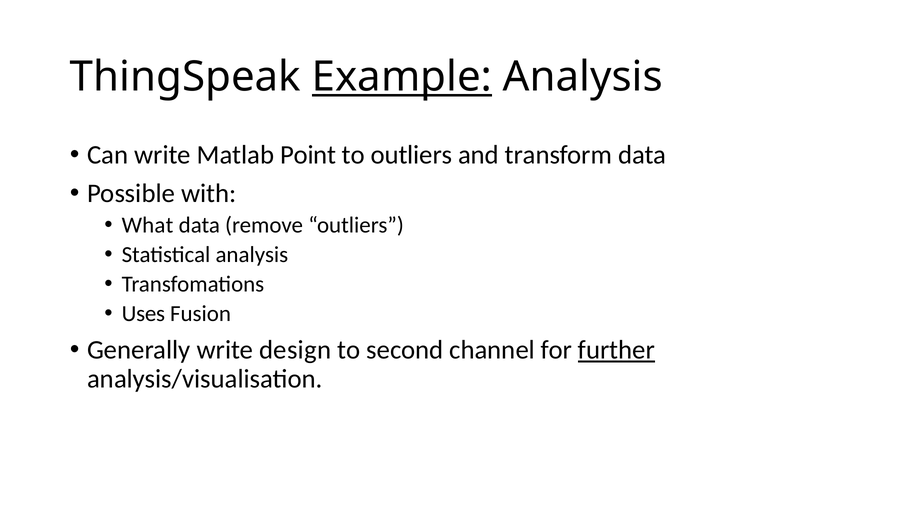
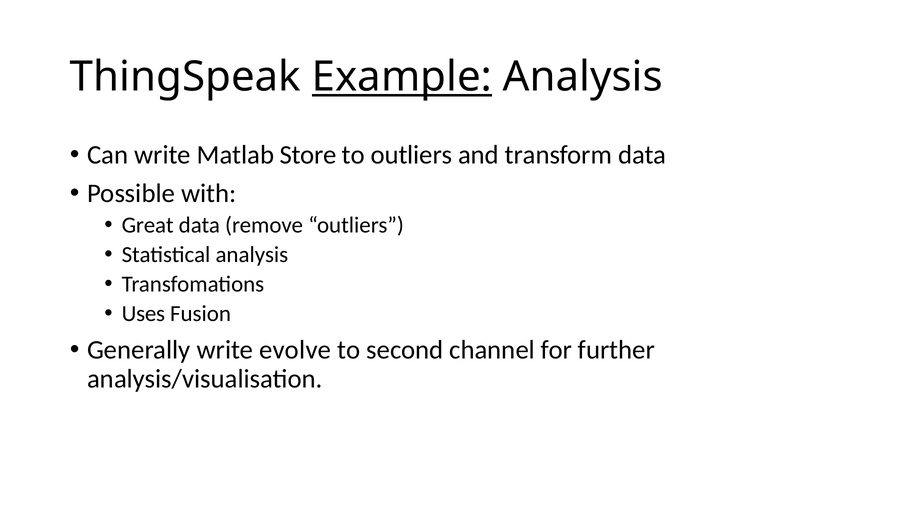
Point: Point -> Store
What: What -> Great
design: design -> evolve
further underline: present -> none
